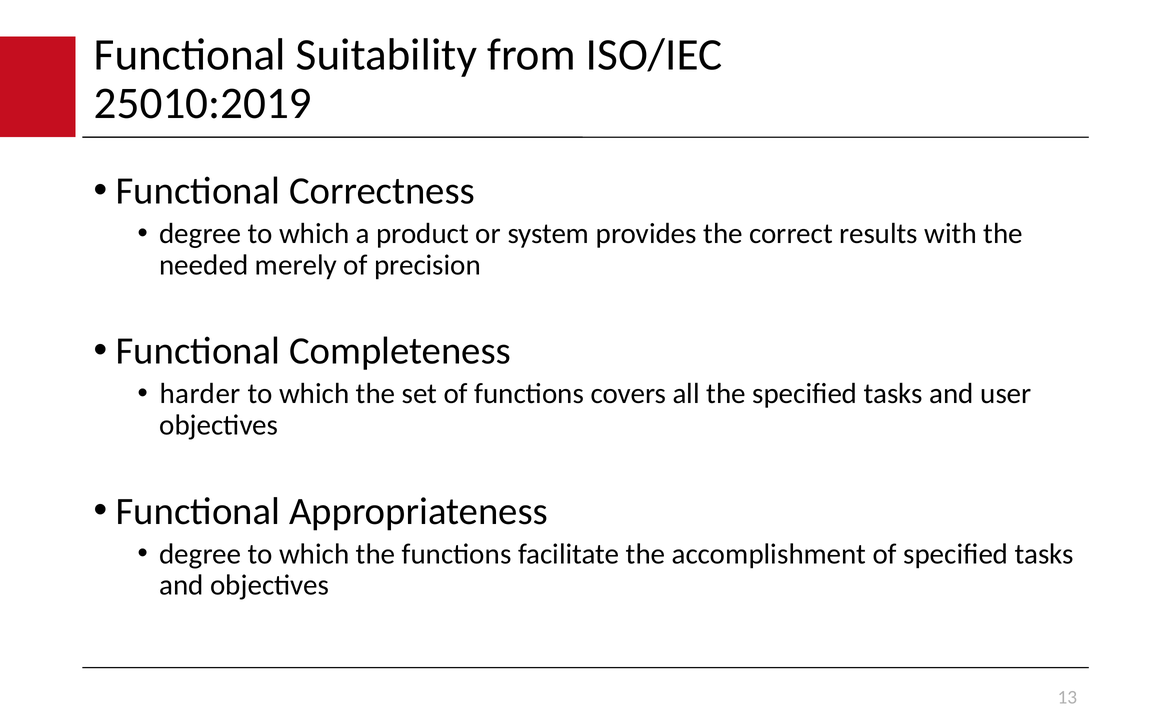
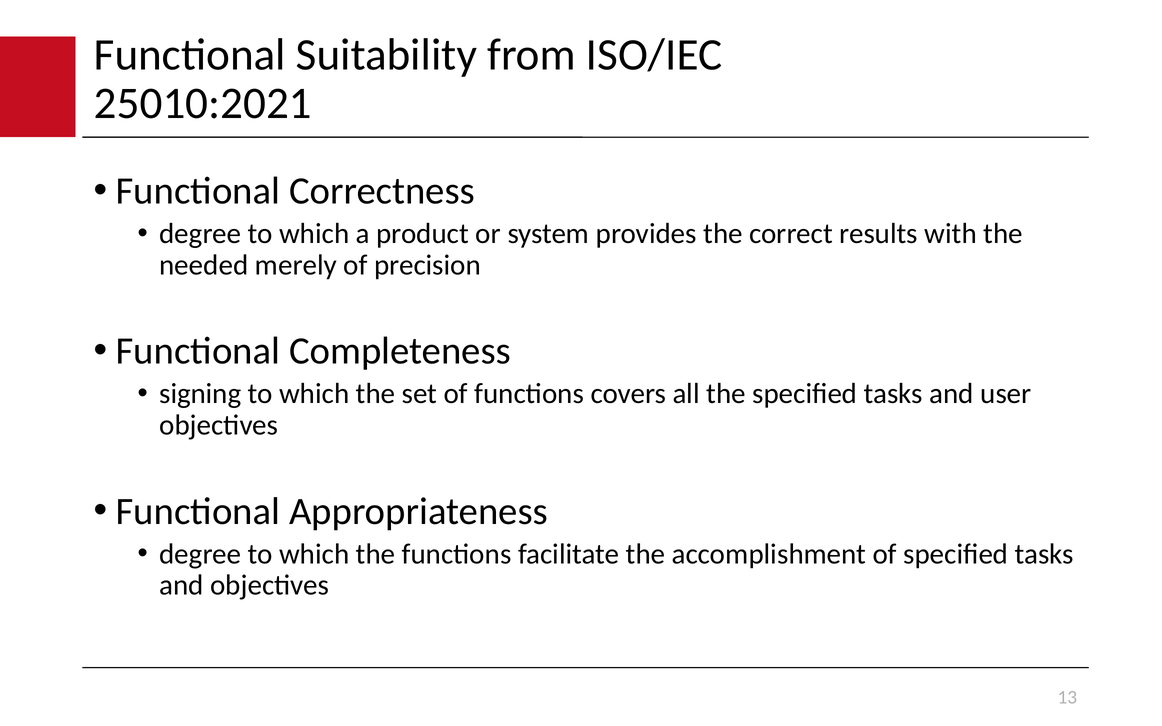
25010:2019: 25010:2019 -> 25010:2021
harder: harder -> signing
